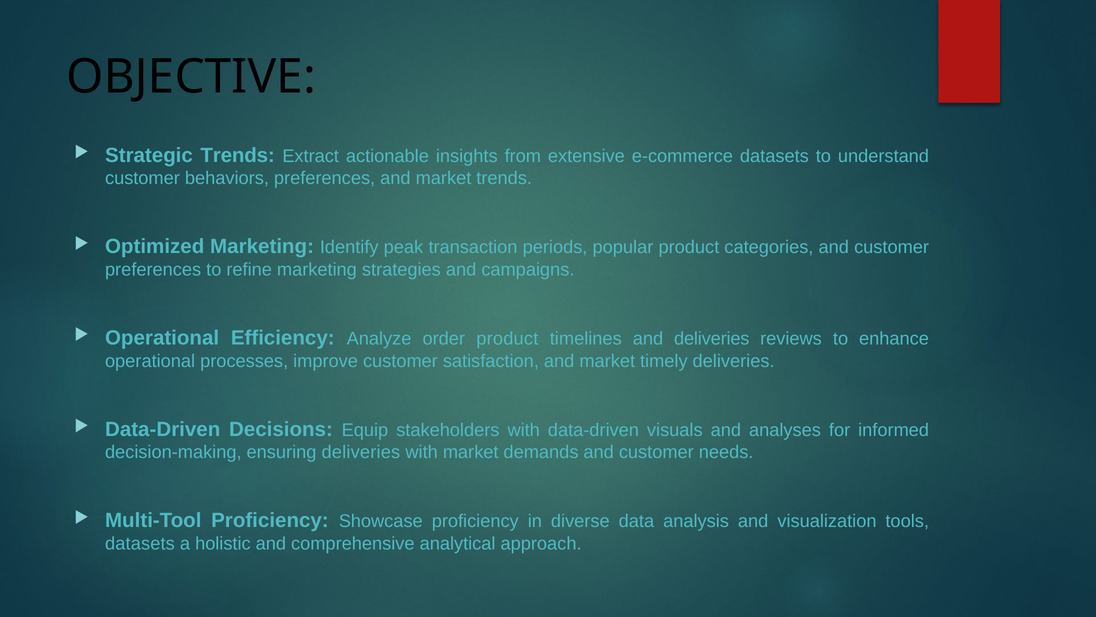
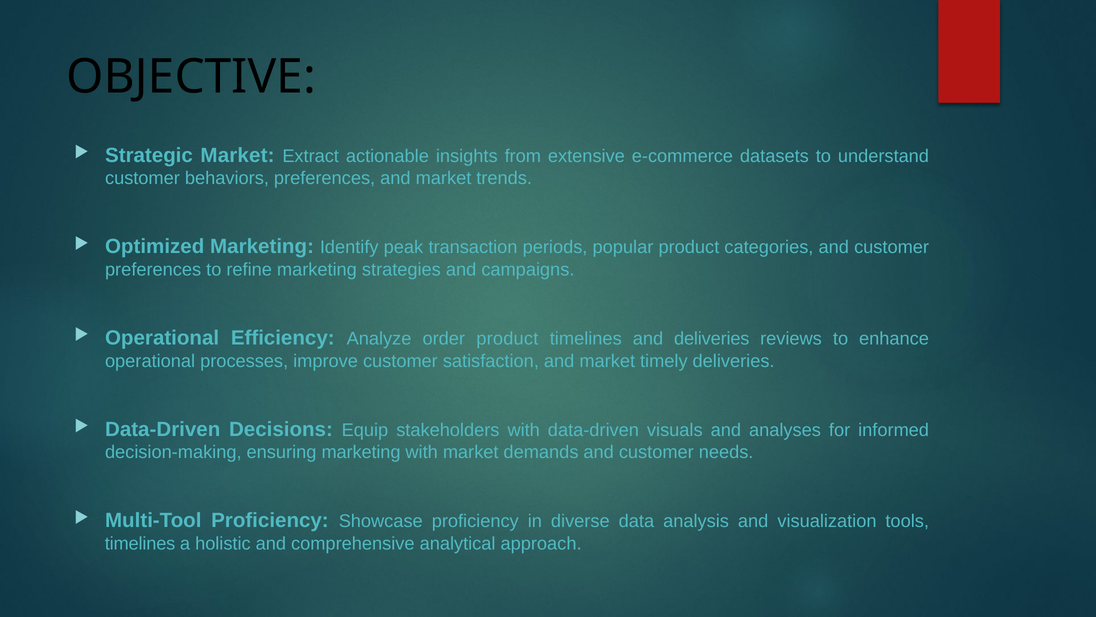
Strategic Trends: Trends -> Market
ensuring deliveries: deliveries -> marketing
datasets at (140, 543): datasets -> timelines
